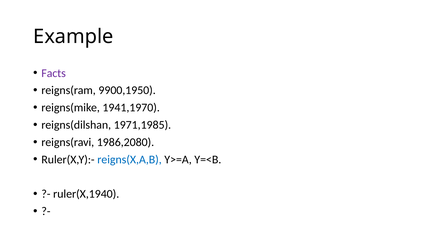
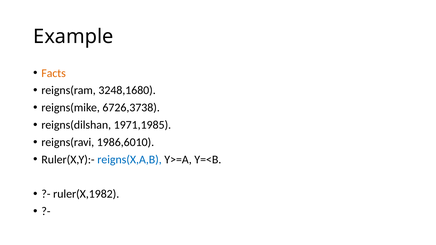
Facts colour: purple -> orange
9900,1950: 9900,1950 -> 3248,1680
1941,1970: 1941,1970 -> 6726,3738
1986,2080: 1986,2080 -> 1986,6010
ruler(X,1940: ruler(X,1940 -> ruler(X,1982
